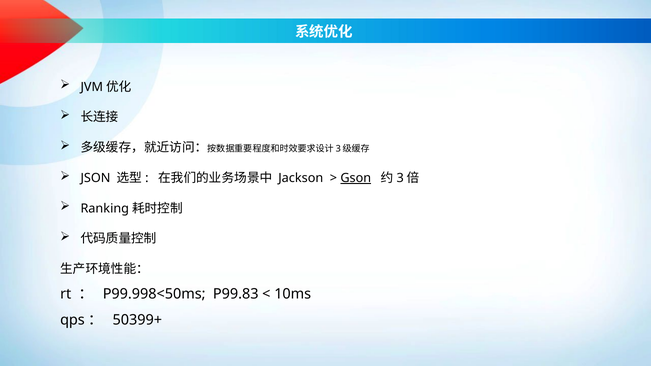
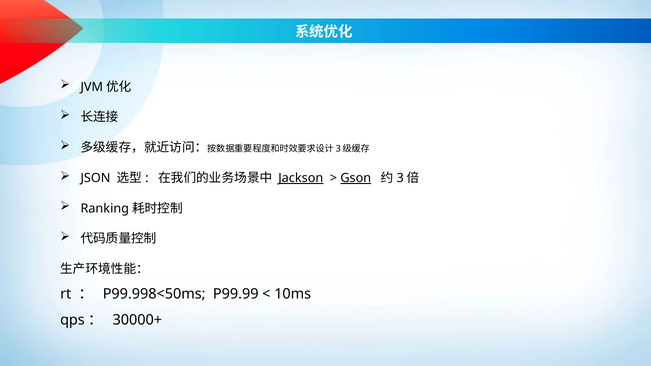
Jackson underline: none -> present
P99.83: P99.83 -> P99.99
50399+: 50399+ -> 30000+
